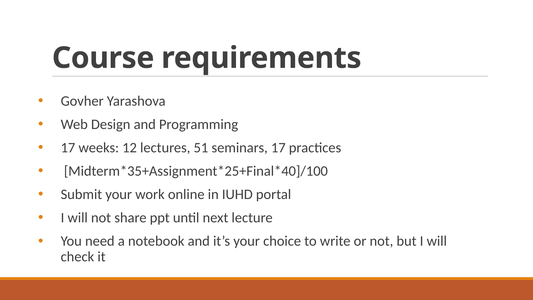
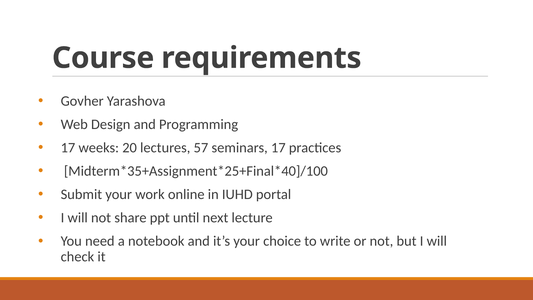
12: 12 -> 20
51: 51 -> 57
